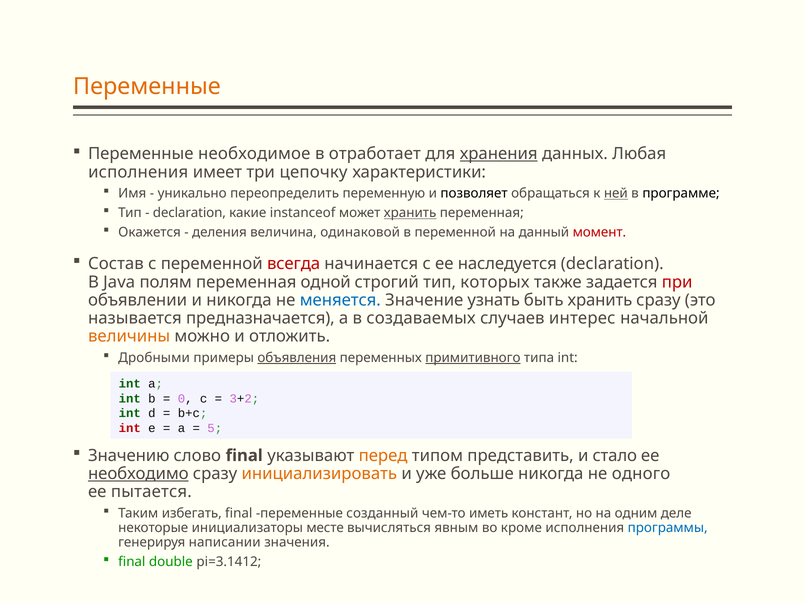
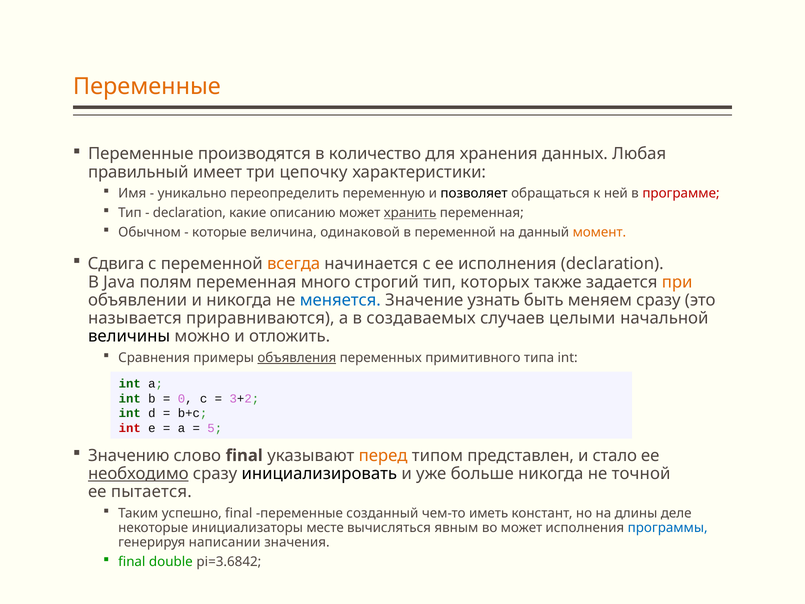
необходимое: необходимое -> производятся
отработает: отработает -> количество
хранения underline: present -> none
исполнения at (138, 172): исполнения -> правильный
ней underline: present -> none
программе colour: black -> red
instanceof: instanceof -> описанию
Окажется: Окажется -> Обычном
деления: деления -> которые
момент colour: red -> orange
Состав: Состав -> Сдвига
всегда colour: red -> orange
ее наследуется: наследуется -> исполнения
одной: одной -> много
при colour: red -> orange
быть хранить: хранить -> меняем
предназначается: предназначается -> приравниваются
интерес: интерес -> целыми
величины colour: orange -> black
Дробными: Дробными -> Сравнения
примитивного underline: present -> none
представить: представить -> представлен
инициализировать colour: orange -> black
одного: одного -> точной
избегать: избегать -> успешно
одним: одним -> длины
во кроме: кроме -> может
pi=3.1412: pi=3.1412 -> pi=3.6842
